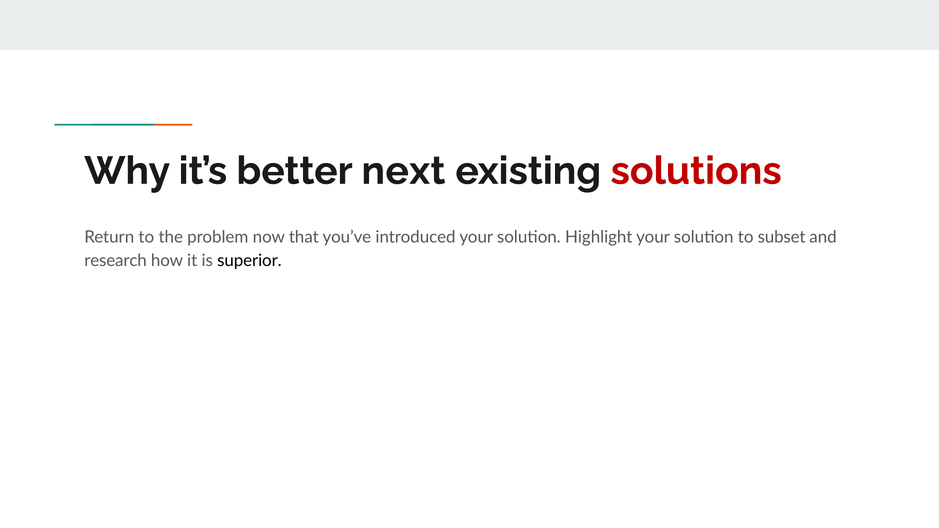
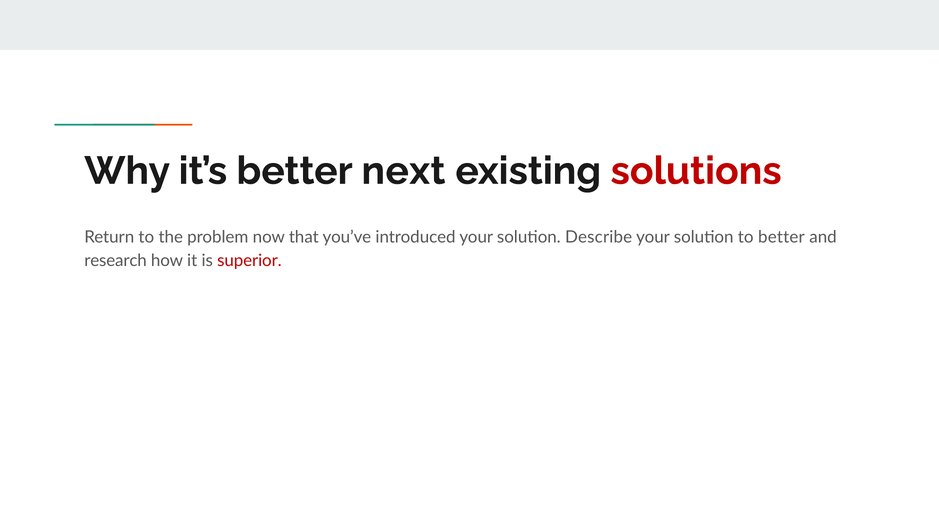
Highlight: Highlight -> Describe
to subset: subset -> better
superior colour: black -> red
